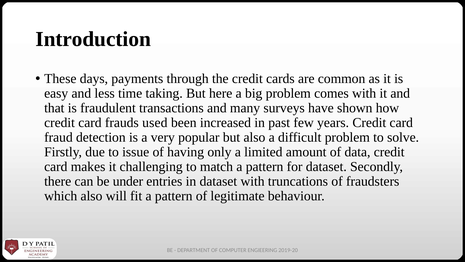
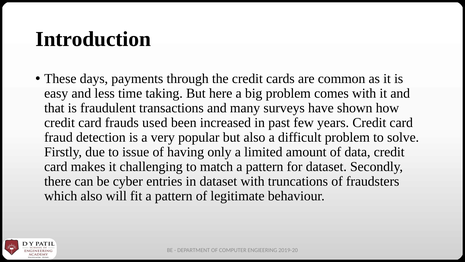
under: under -> cyber
